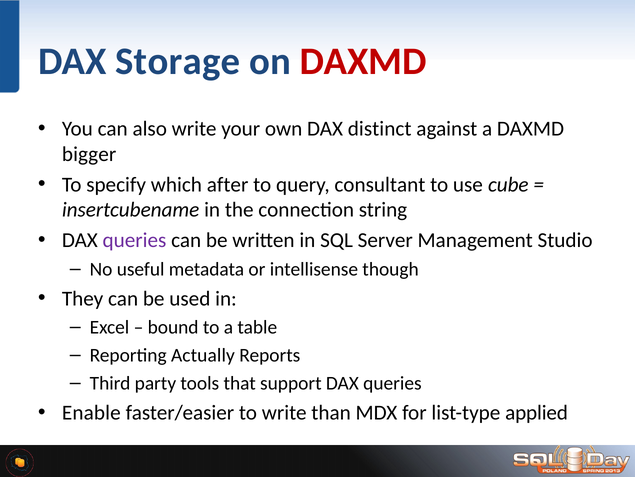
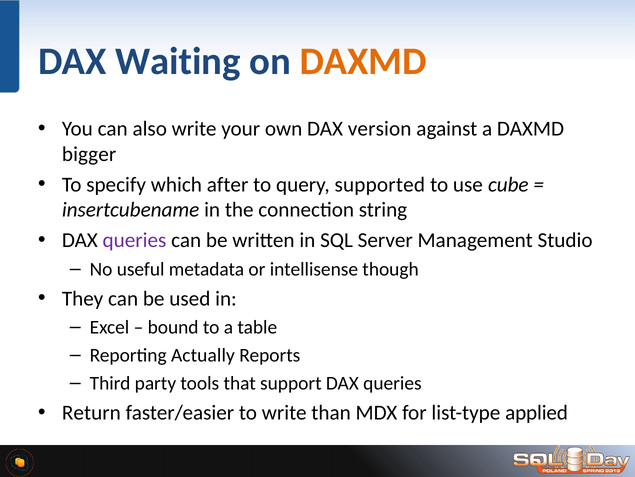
Storage: Storage -> Waiting
DAXMD at (363, 61) colour: red -> orange
distinct: distinct -> version
consultant: consultant -> supported
Enable: Enable -> Return
